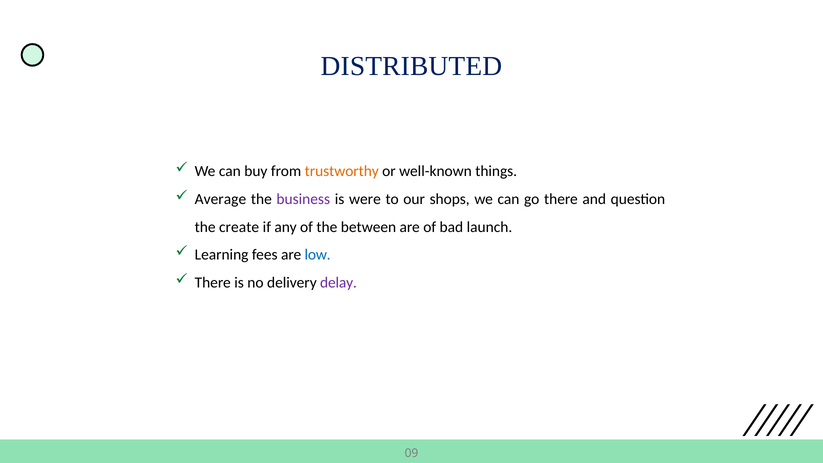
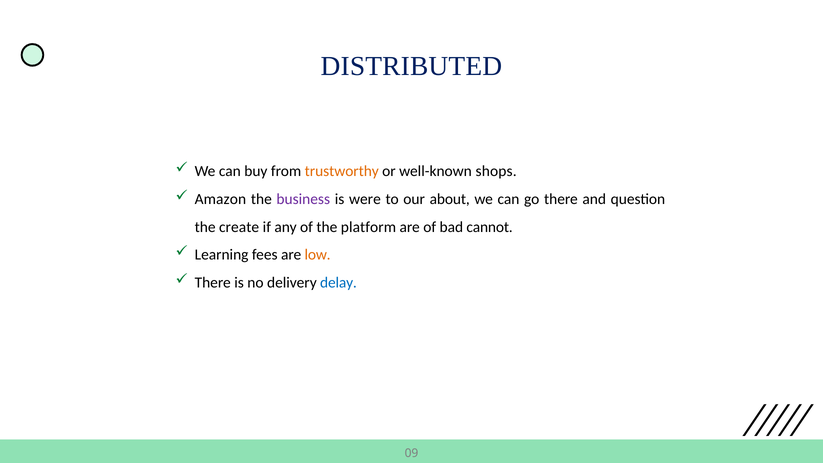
things: things -> shops
Average: Average -> Amazon
shops: shops -> about
between: between -> platform
launch: launch -> cannot
low colour: blue -> orange
delay colour: purple -> blue
